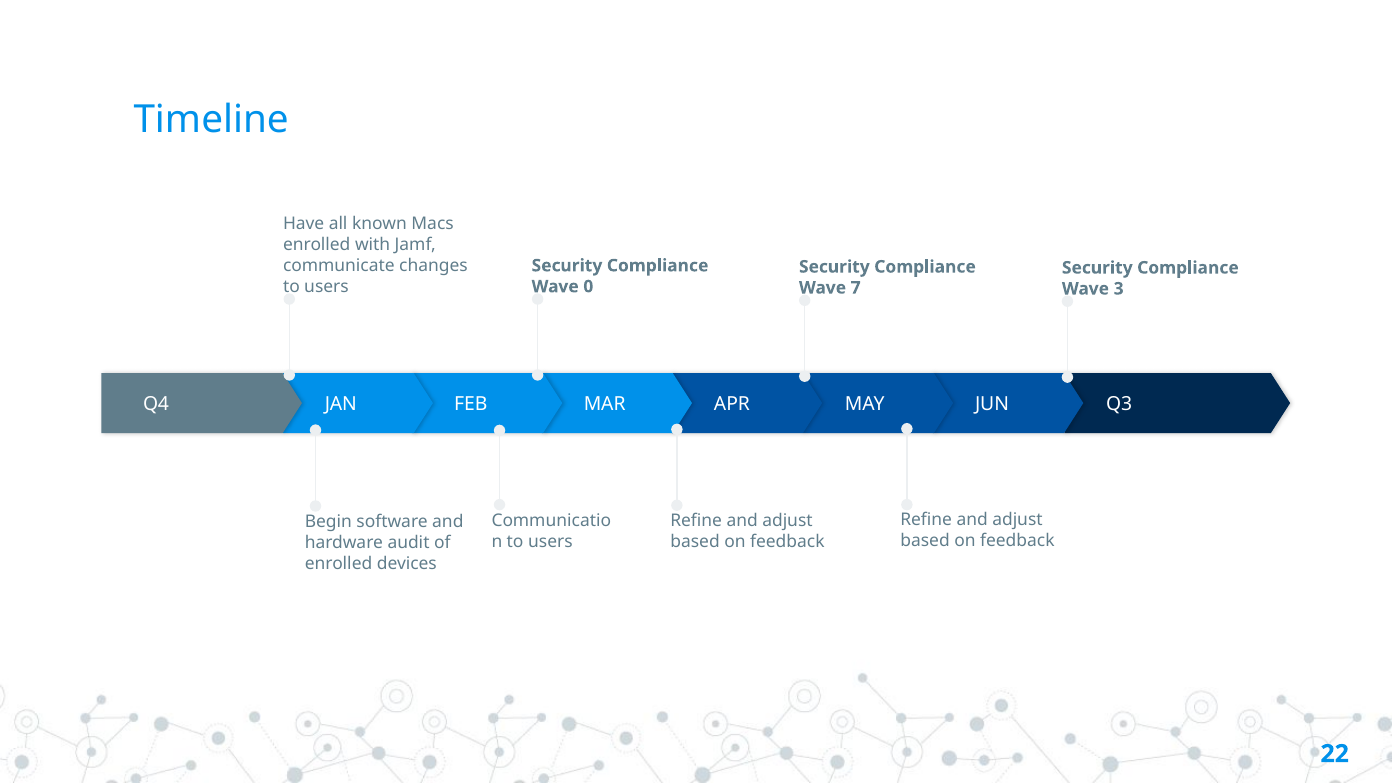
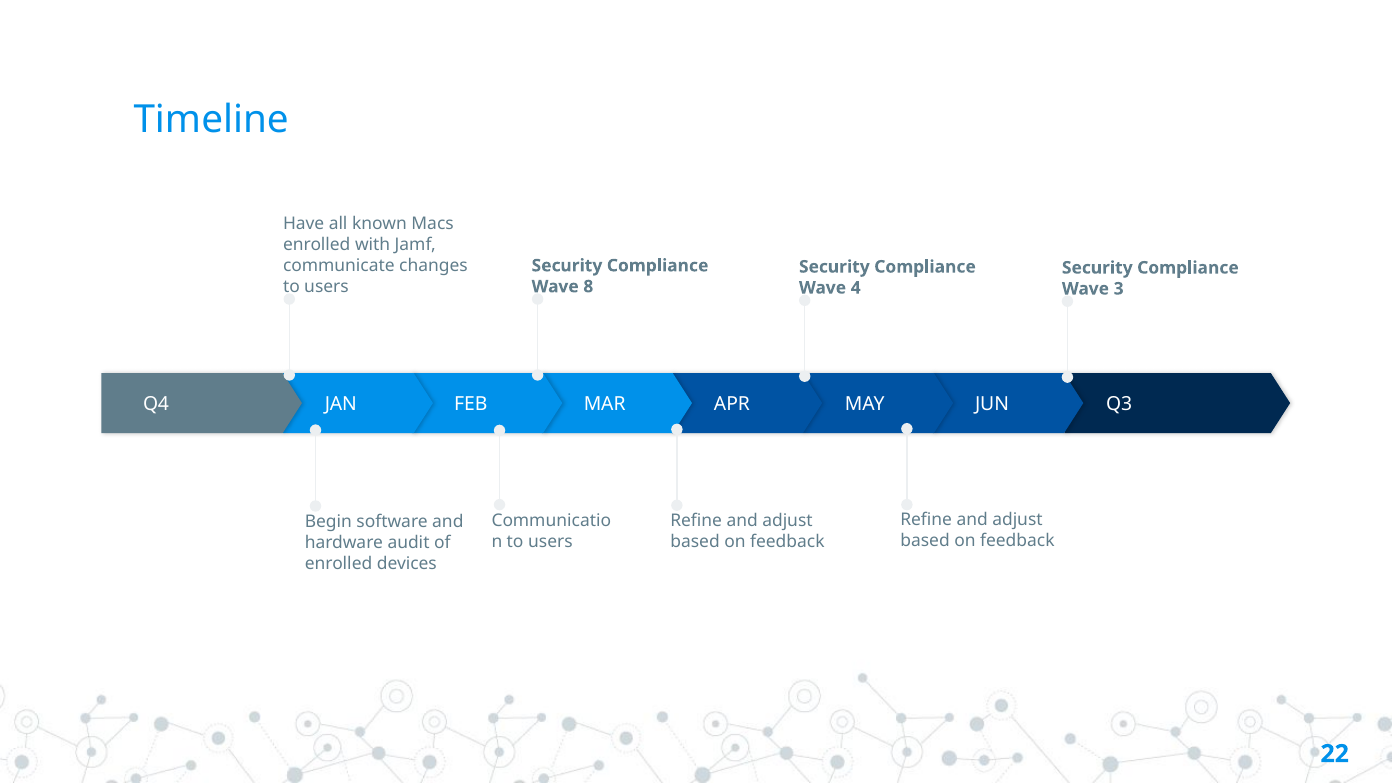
0: 0 -> 8
7: 7 -> 4
